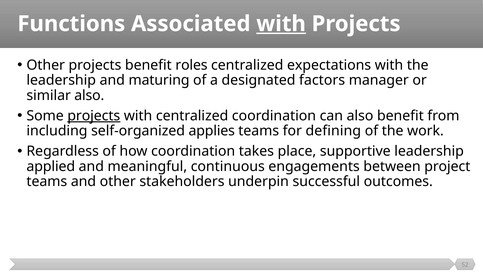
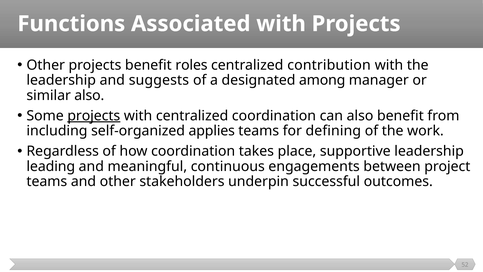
with at (281, 24) underline: present -> none
expectations: expectations -> contribution
maturing: maturing -> suggests
factors: factors -> among
applied: applied -> leading
